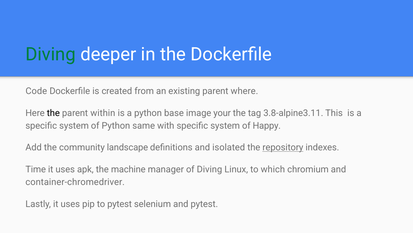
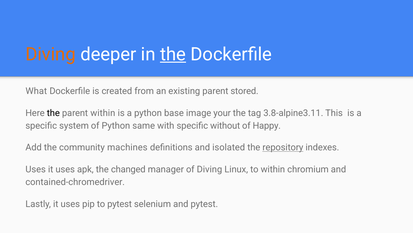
Diving at (51, 54) colour: green -> orange
the at (173, 54) underline: none -> present
Code: Code -> What
where: where -> stored
with specific system: system -> without
landscape: landscape -> machines
Time at (36, 169): Time -> Uses
machine: machine -> changed
to which: which -> within
container-chromedriver: container-chromedriver -> contained-chromedriver
